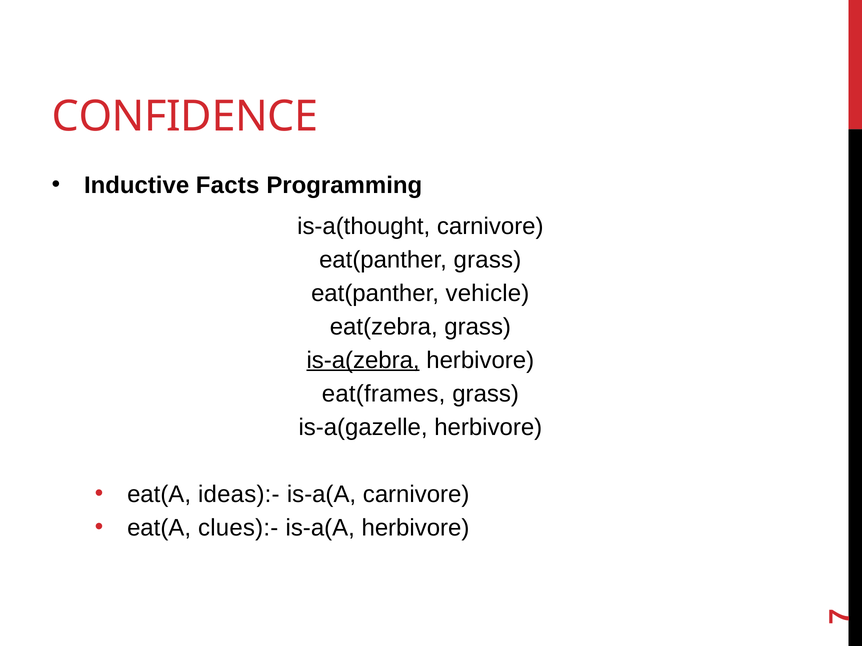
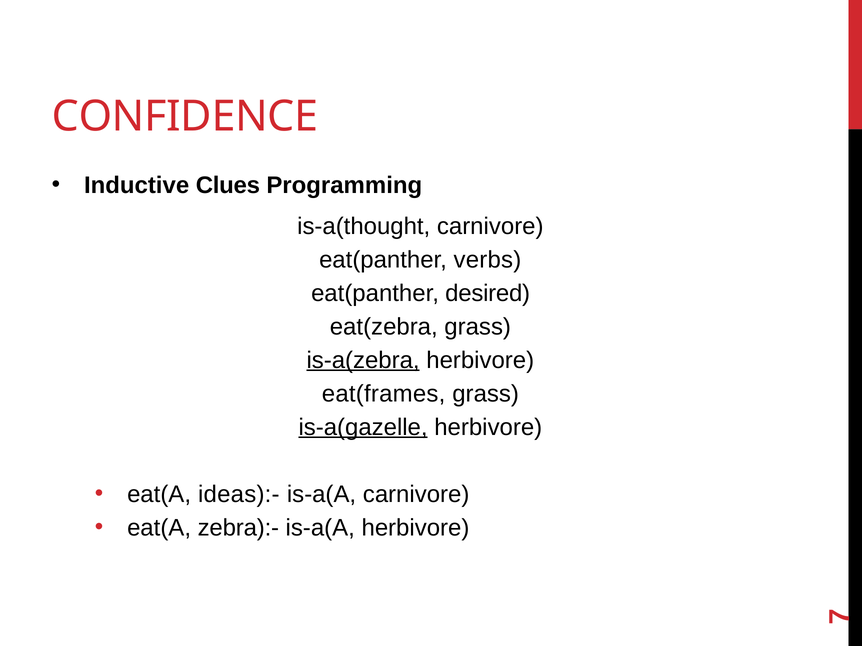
Facts: Facts -> Clues
eat(panther grass: grass -> verbs
vehicle: vehicle -> desired
is-a(gazelle underline: none -> present
clues):-: clues):- -> zebra):-
